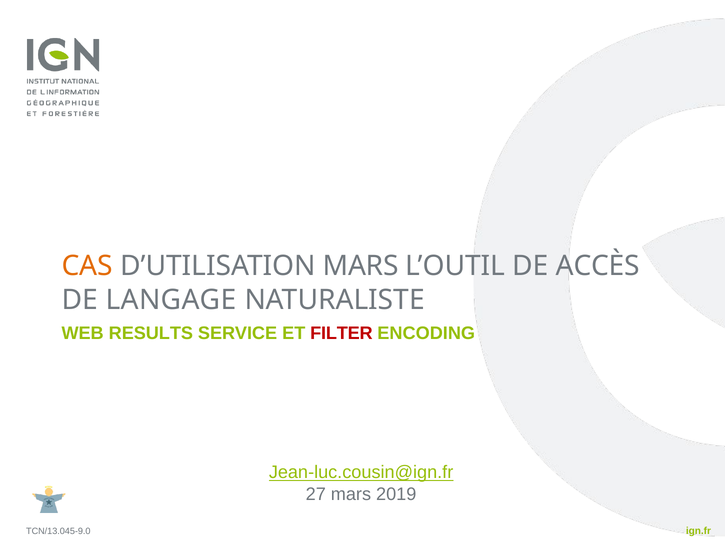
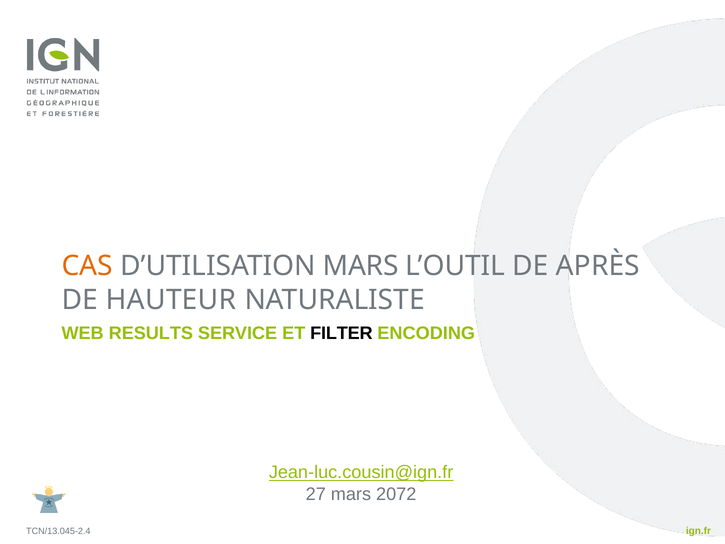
ACCÈS: ACCÈS -> APRÈS
LANGAGE: LANGAGE -> HAUTEUR
FILTER colour: red -> black
2019: 2019 -> 2072
TCN/13.045-9.0: TCN/13.045-9.0 -> TCN/13.045-2.4
